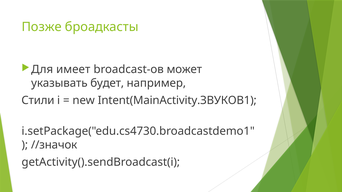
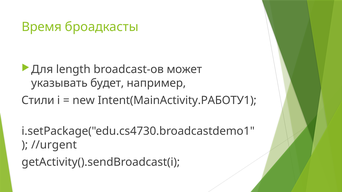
Позже: Позже -> Время
имеет: имеет -> length
Intent(MainActivity.ЗВУКОВ1: Intent(MainActivity.ЗВУКОВ1 -> Intent(MainActivity.РАБОТУ1
//значок: //значок -> //urgent
